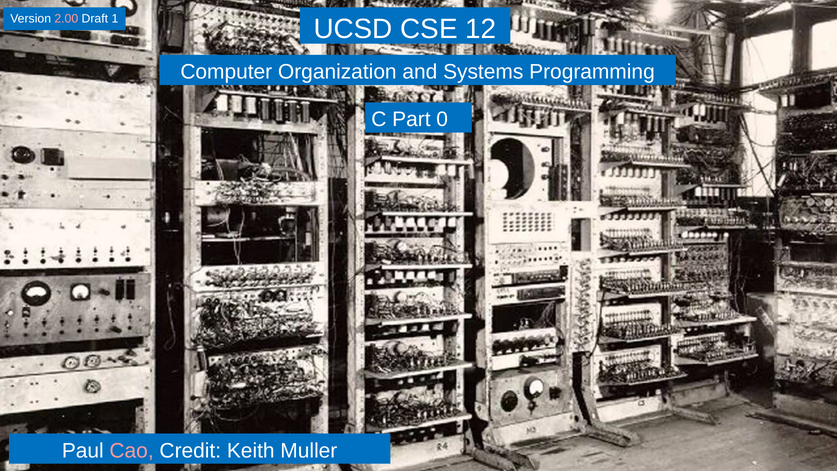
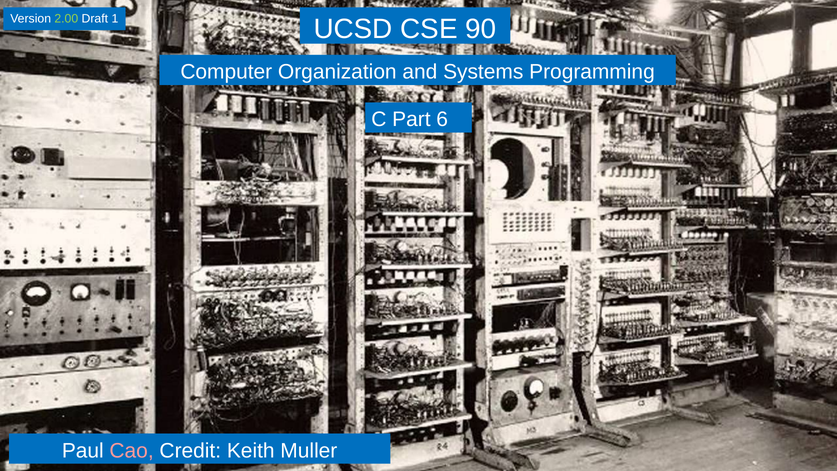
2.00 colour: pink -> light green
12: 12 -> 90
0: 0 -> 6
